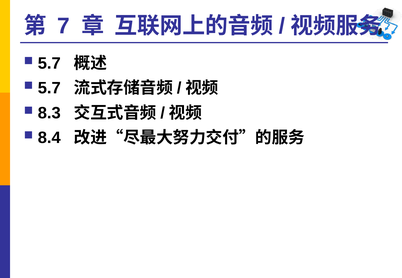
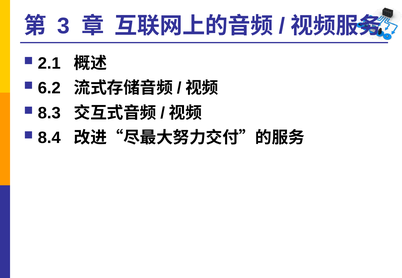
7: 7 -> 3
5.7 at (49, 63): 5.7 -> 2.1
5.7 at (49, 88): 5.7 -> 6.2
